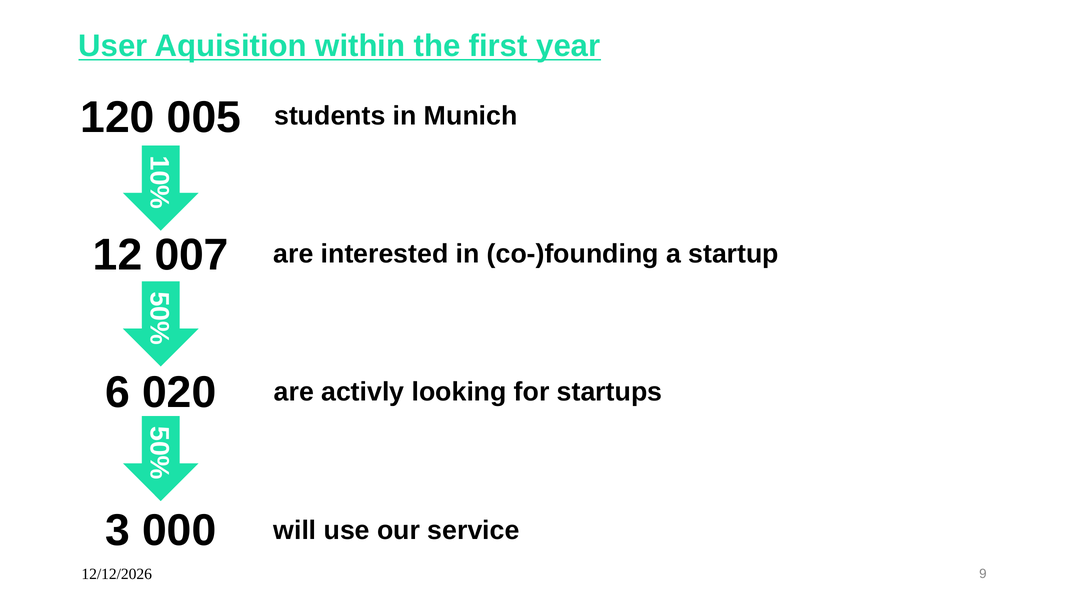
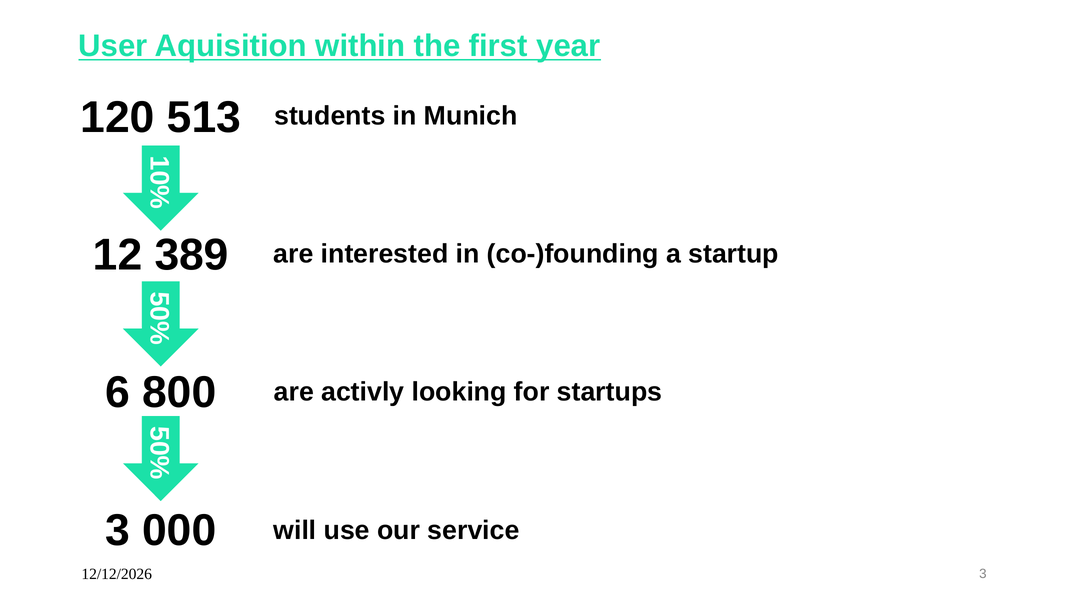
005: 005 -> 513
007: 007 -> 389
020: 020 -> 800
9 at (983, 574): 9 -> 3
